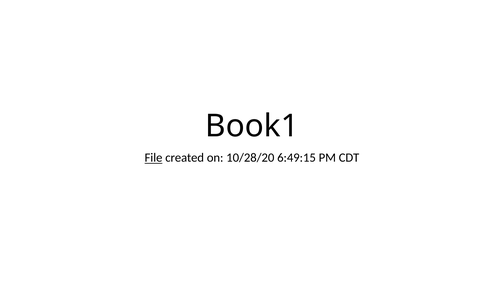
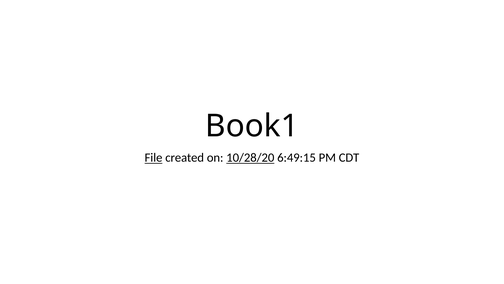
10/28/20 underline: none -> present
